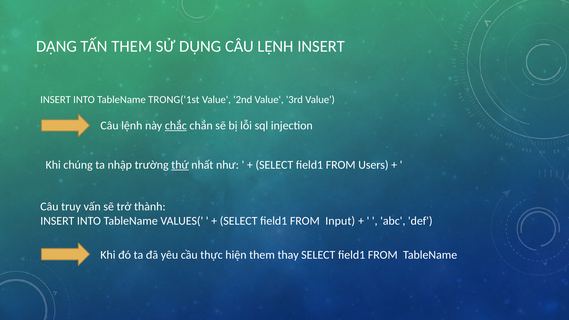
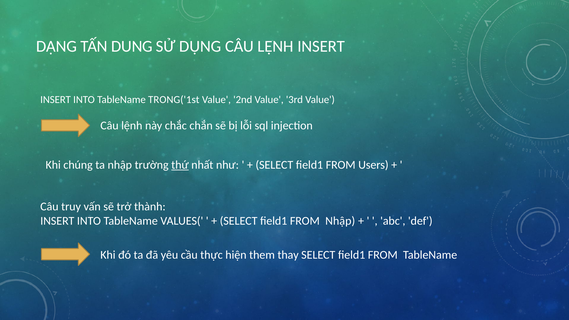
TẤN THEM: THEM -> DUNG
chắc underline: present -> none
FROM Input: Input -> Nhập
